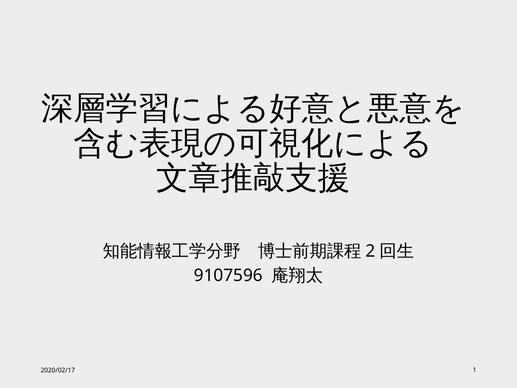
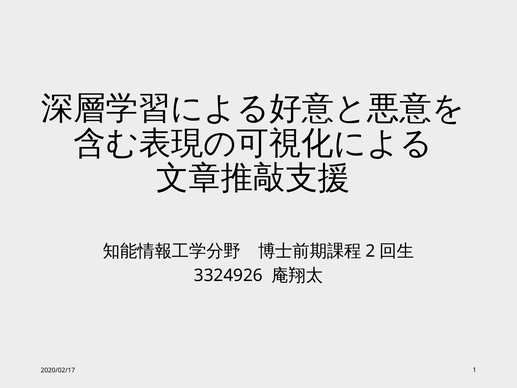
9107596: 9107596 -> 3324926
